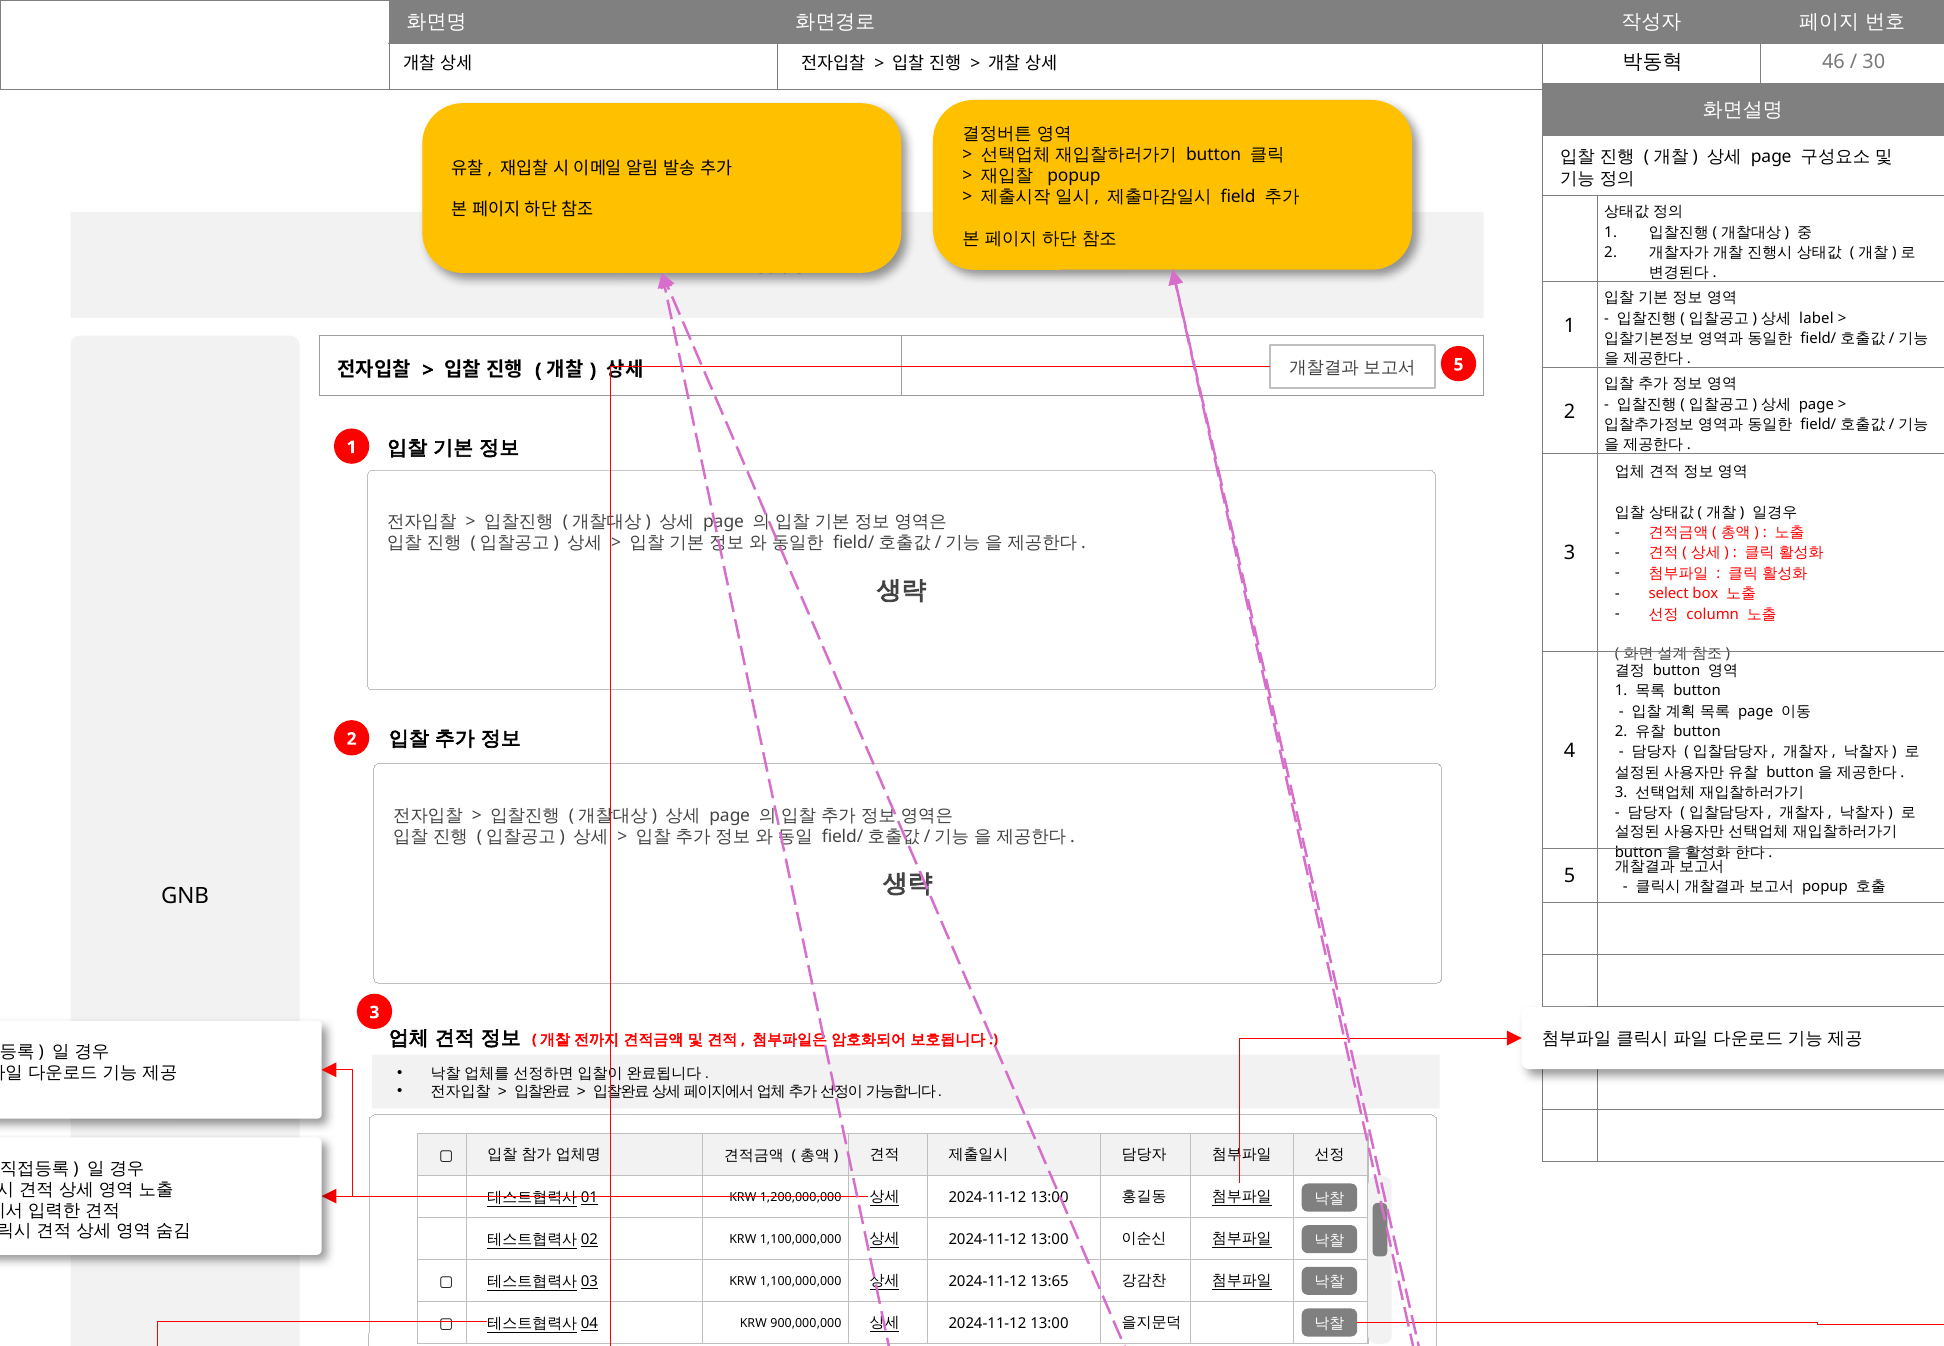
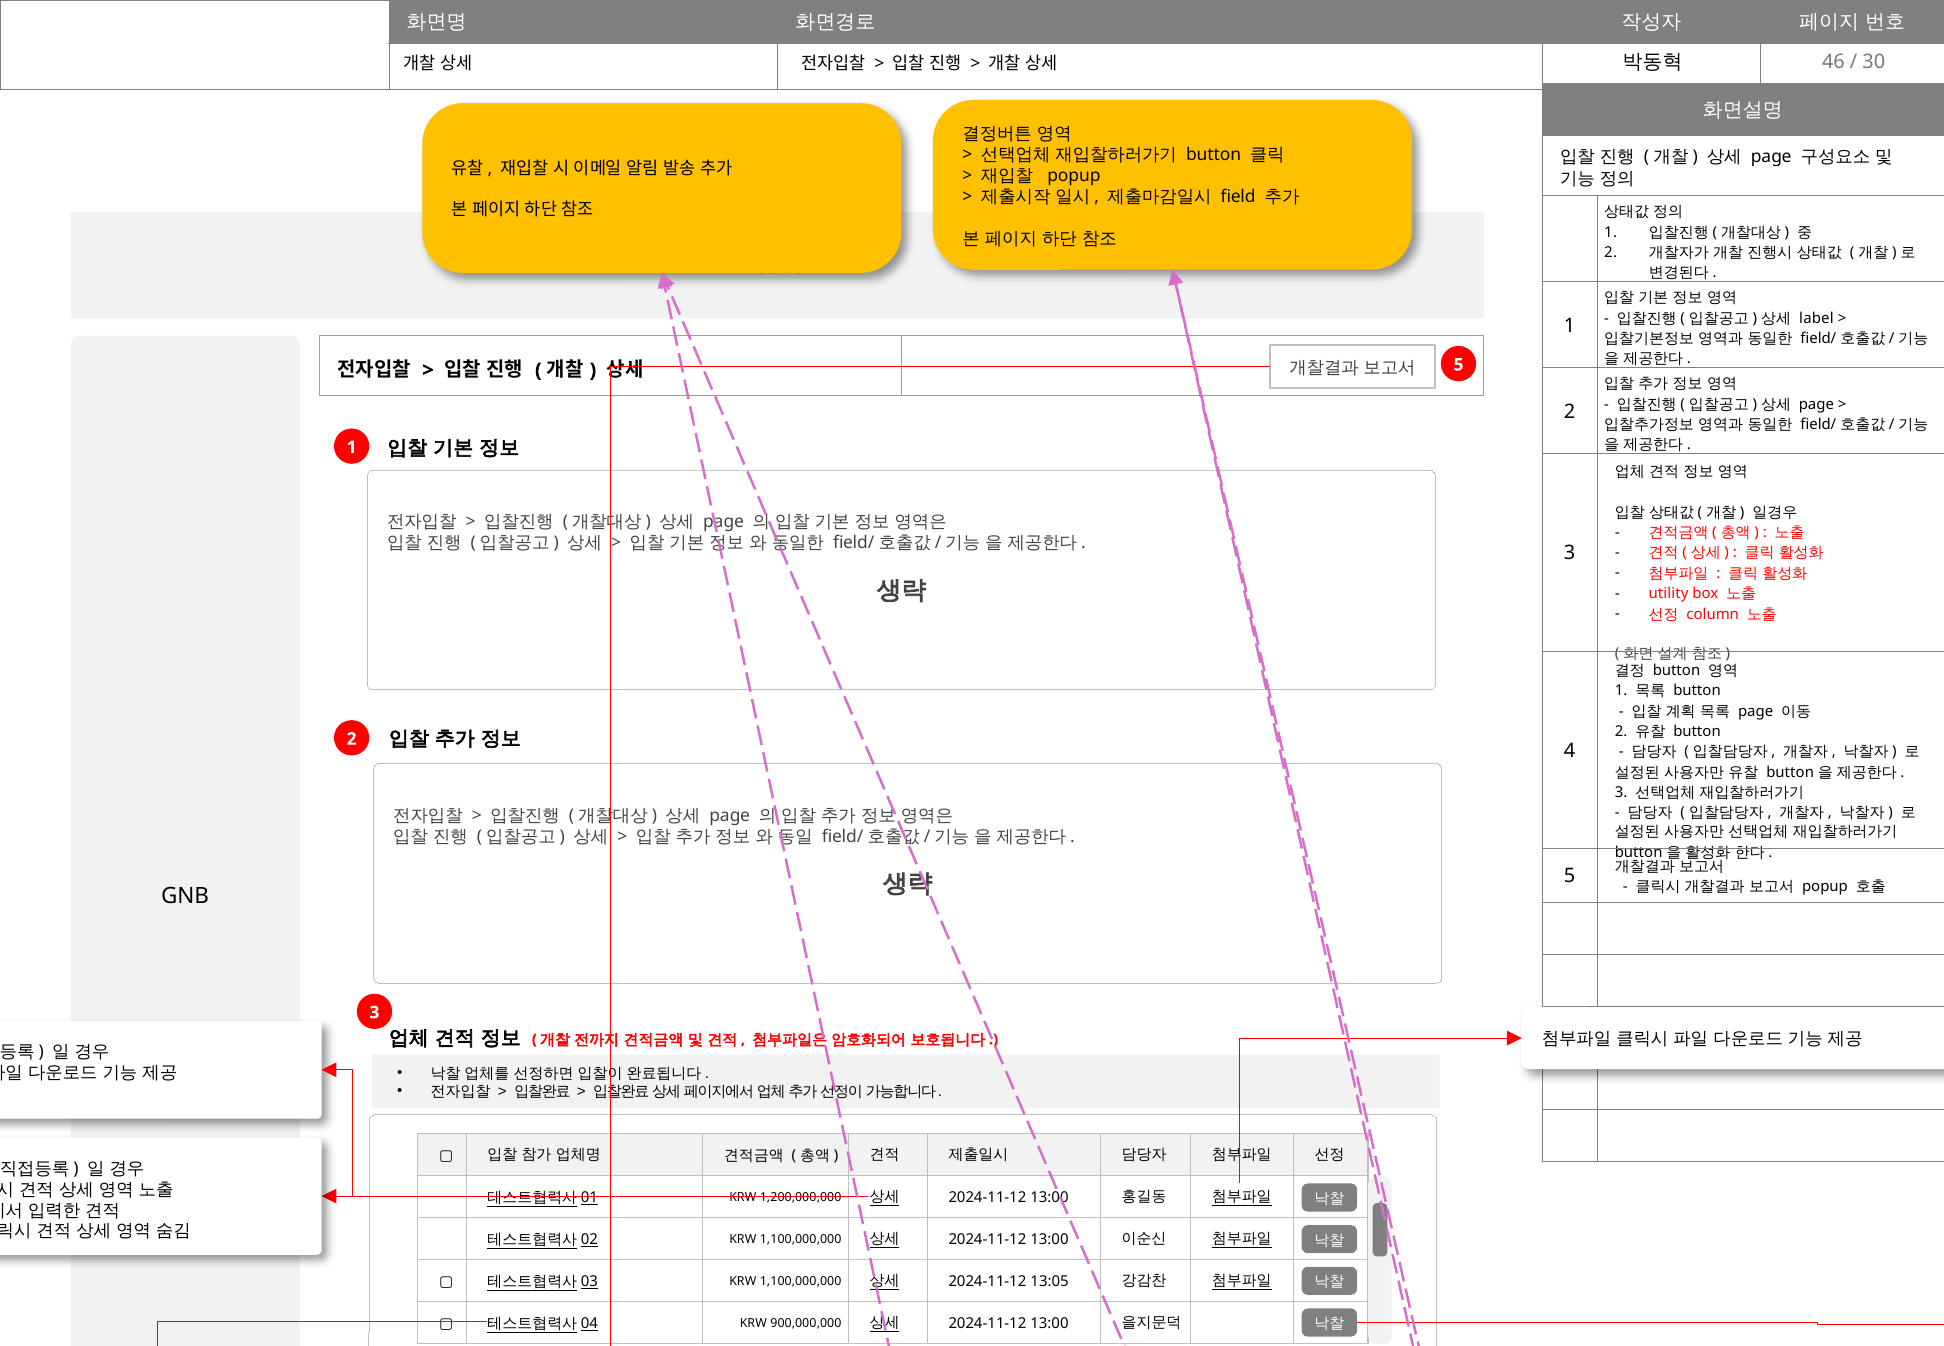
select: select -> utility
13:65: 13:65 -> 13:05
